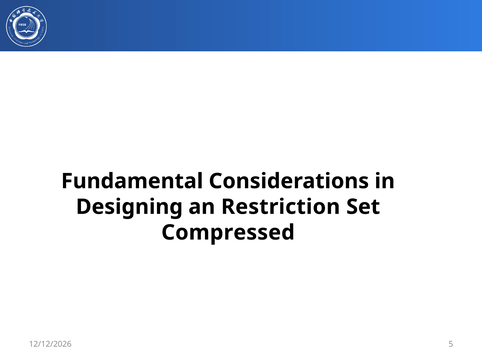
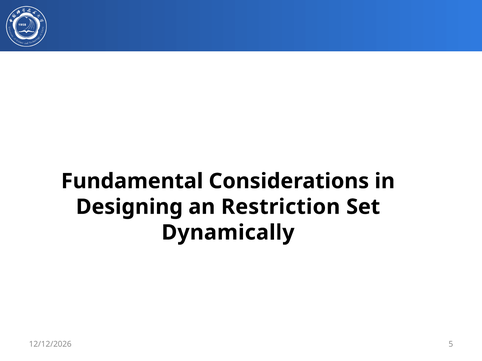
Compressed: Compressed -> Dynamically
